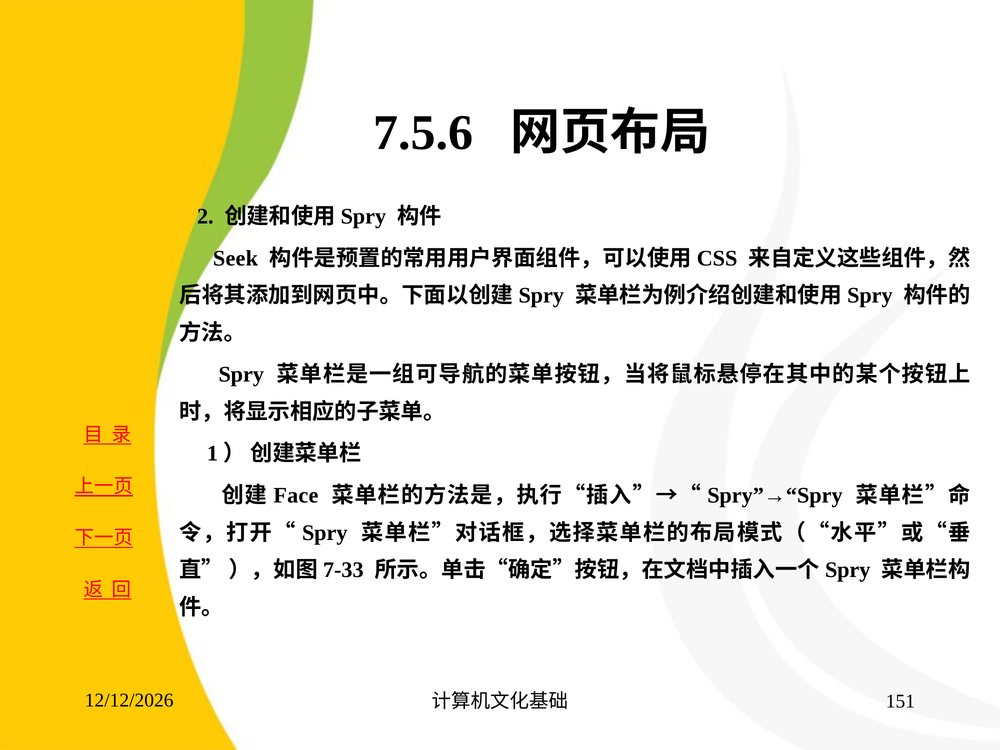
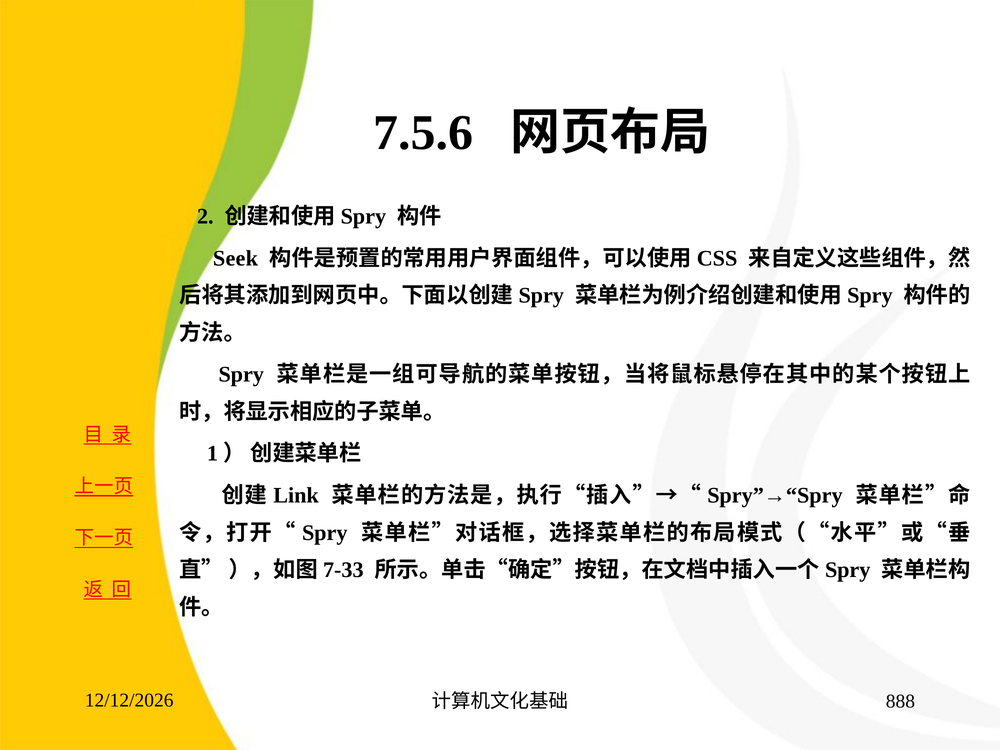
Face: Face -> Link
151: 151 -> 888
